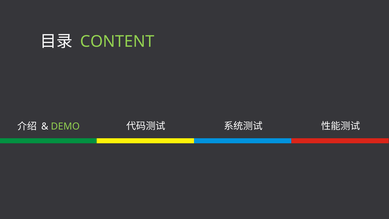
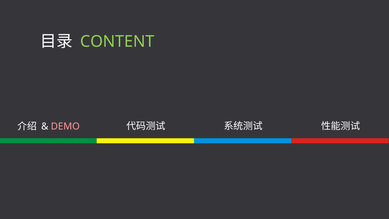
DEMO colour: light green -> pink
